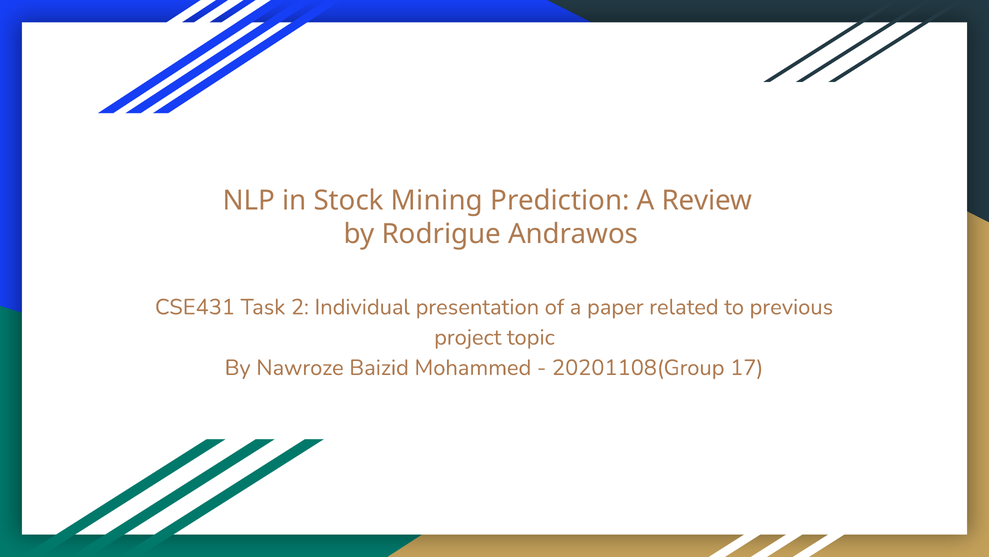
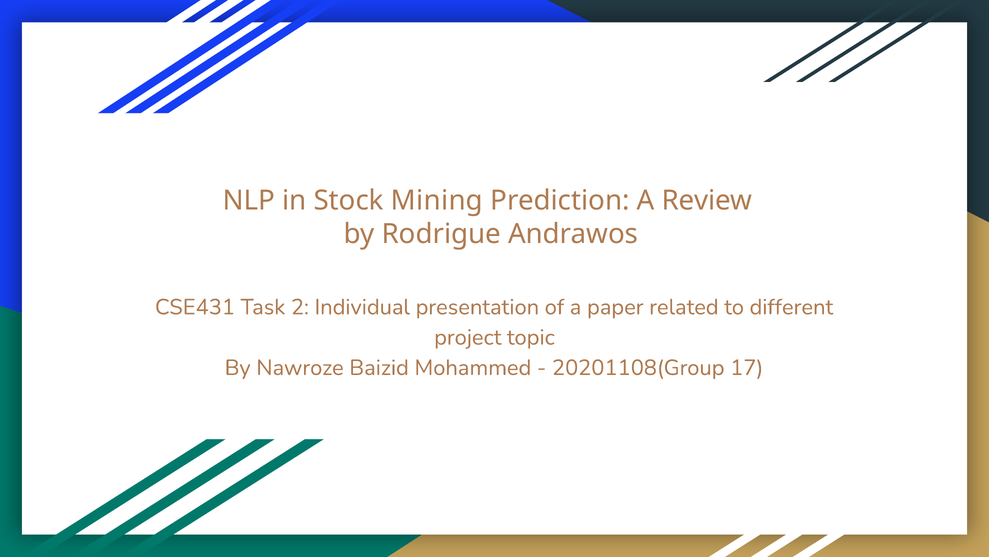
previous: previous -> different
